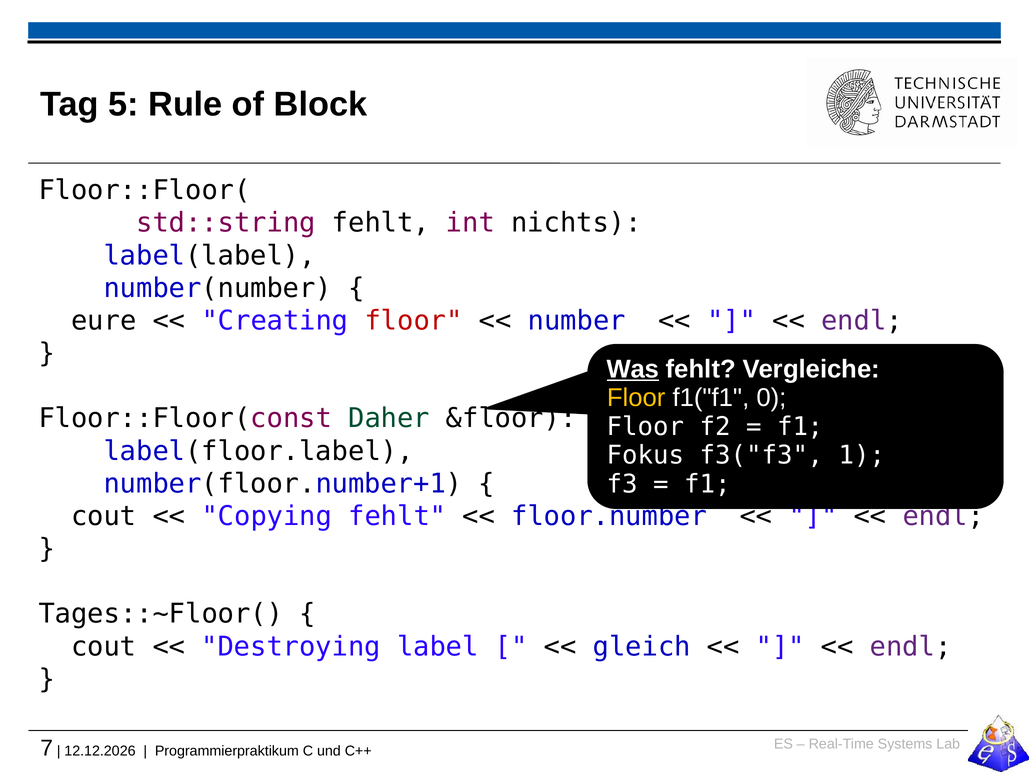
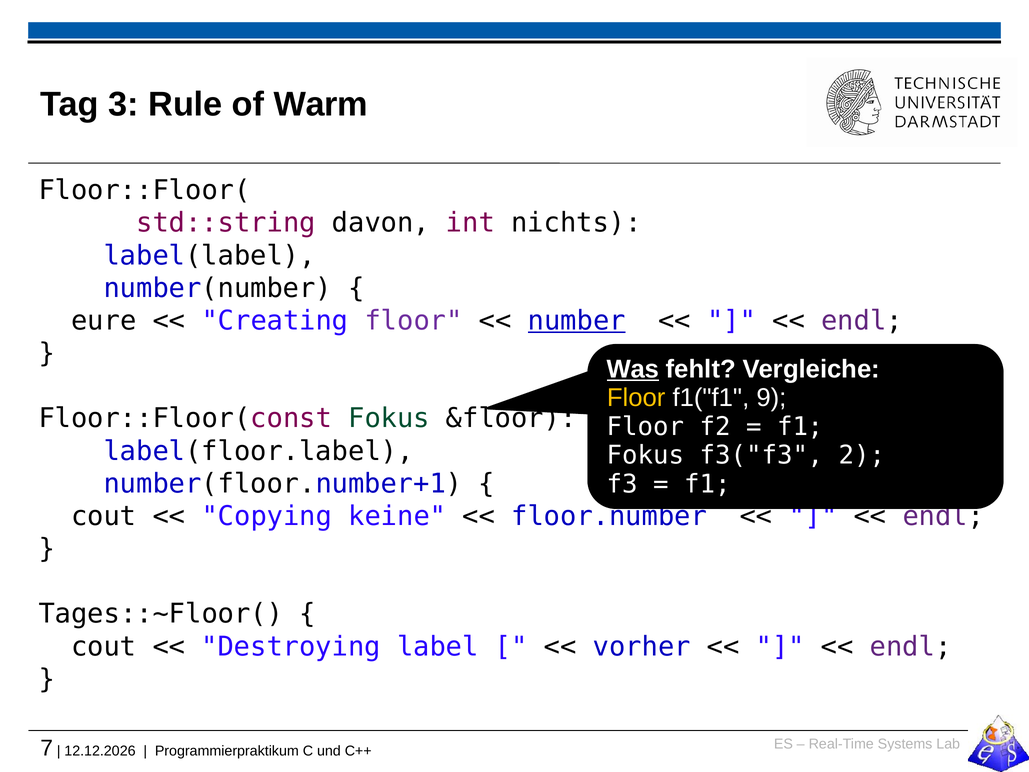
5: 5 -> 3
Block: Block -> Warm
std::string fehlt: fehlt -> davon
floor at (414, 321) colour: red -> purple
number underline: none -> present
0: 0 -> 9
Floor::Floor(const Daher: Daher -> Fokus
1: 1 -> 2
Copying fehlt: fehlt -> keine
gleich: gleich -> vorher
